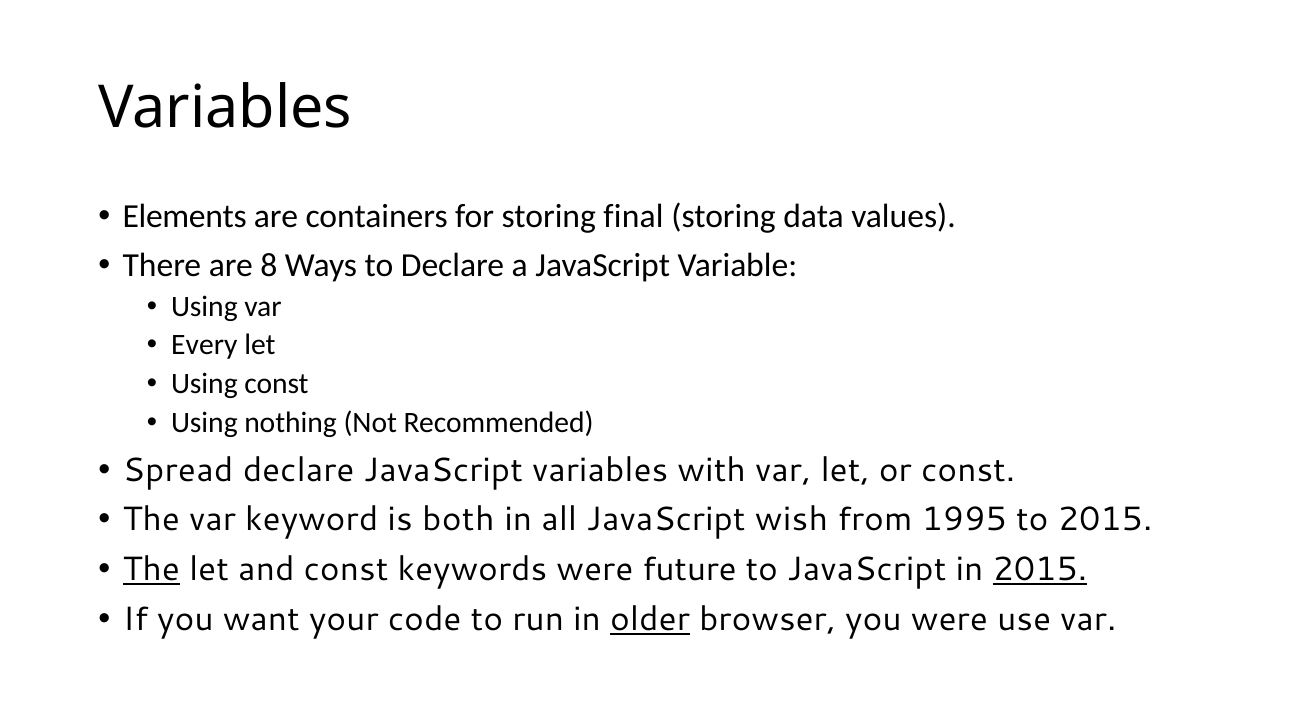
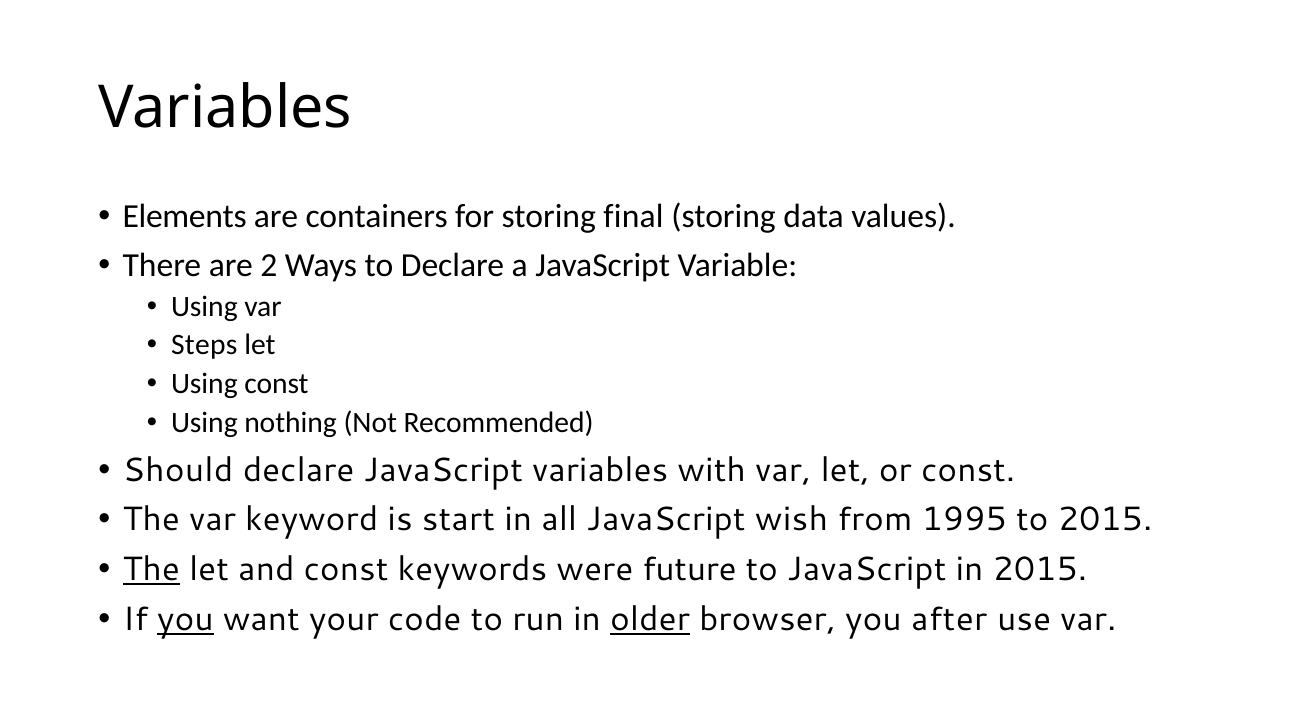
8: 8 -> 2
Every: Every -> Steps
Spread: Spread -> Should
both: both -> start
2015 at (1040, 570) underline: present -> none
you at (185, 619) underline: none -> present
you were: were -> after
